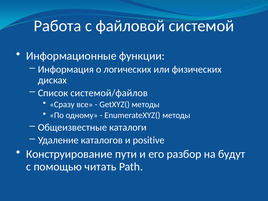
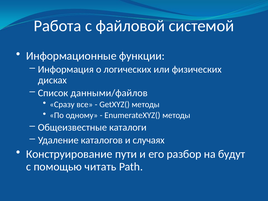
системой/файлов: системой/файлов -> данными/файлов
positive: positive -> случаях
